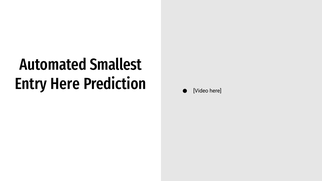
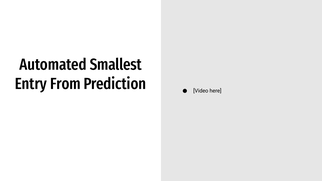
Entry Here: Here -> From
